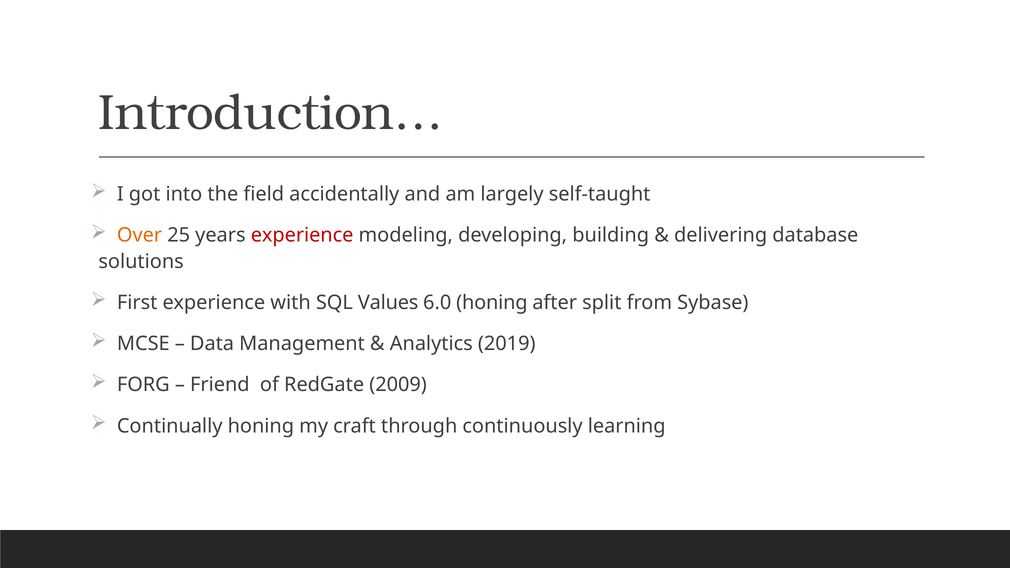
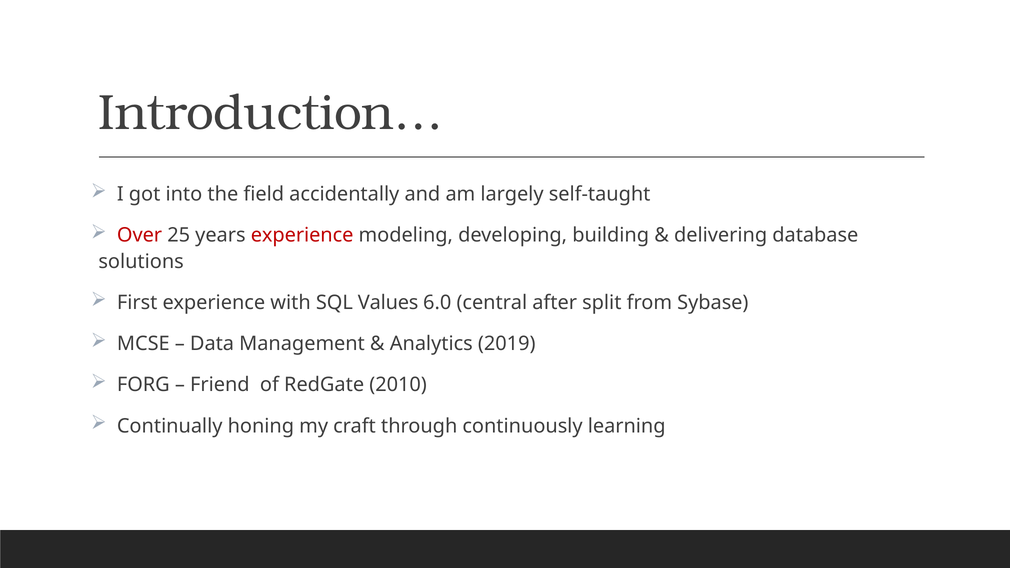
Over colour: orange -> red
6.0 honing: honing -> central
2009: 2009 -> 2010
